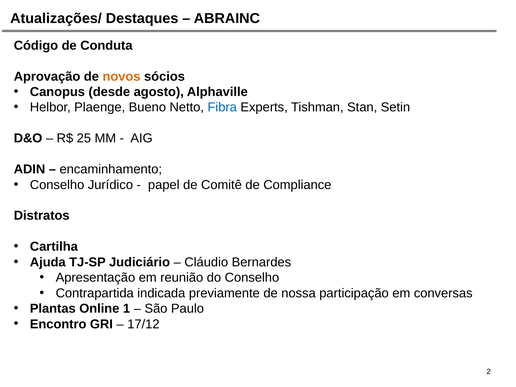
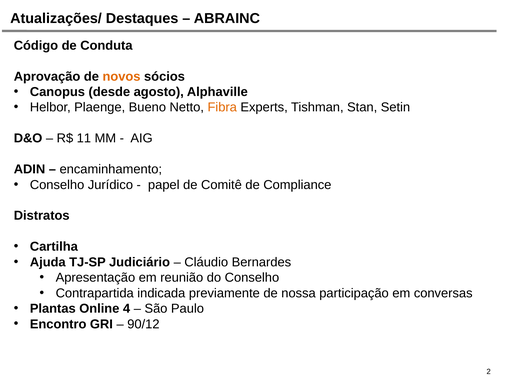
Fibra colour: blue -> orange
25: 25 -> 11
1: 1 -> 4
17/12: 17/12 -> 90/12
